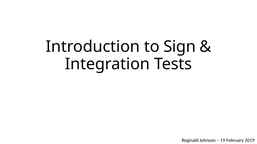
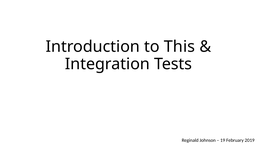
Sign: Sign -> This
